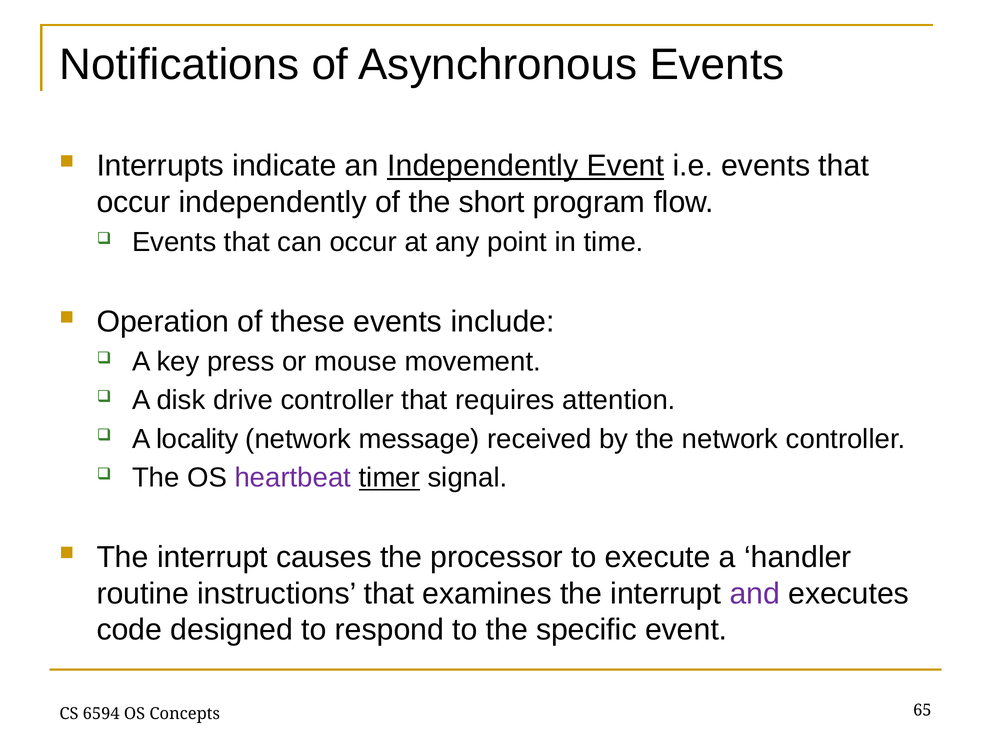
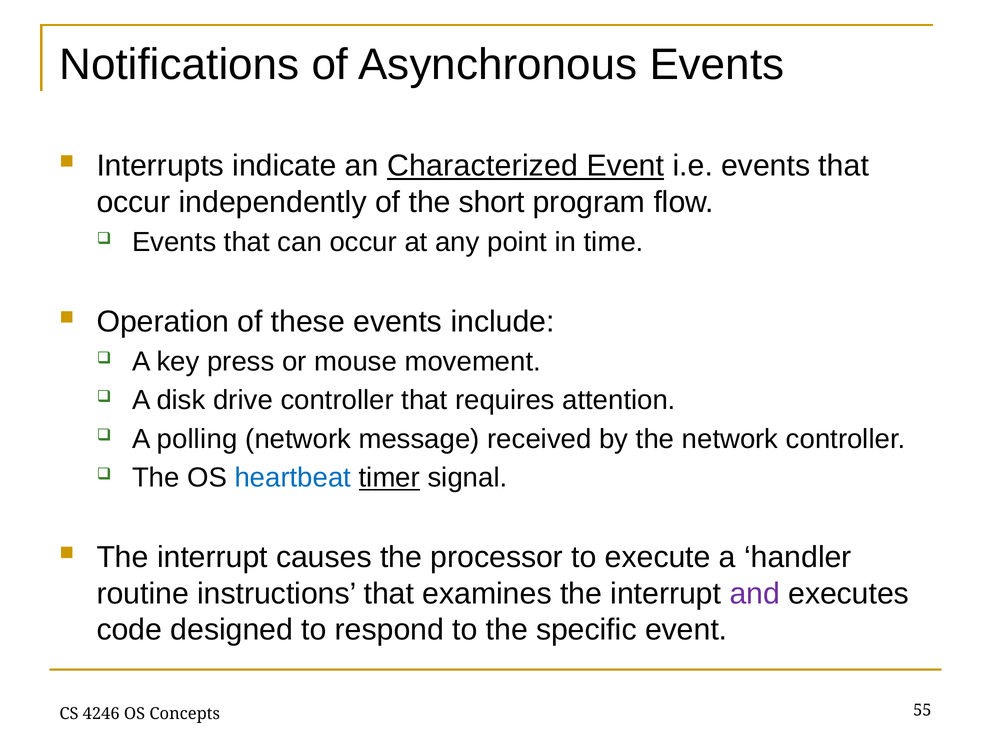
an Independently: Independently -> Characterized
locality: locality -> polling
heartbeat colour: purple -> blue
6594: 6594 -> 4246
65: 65 -> 55
